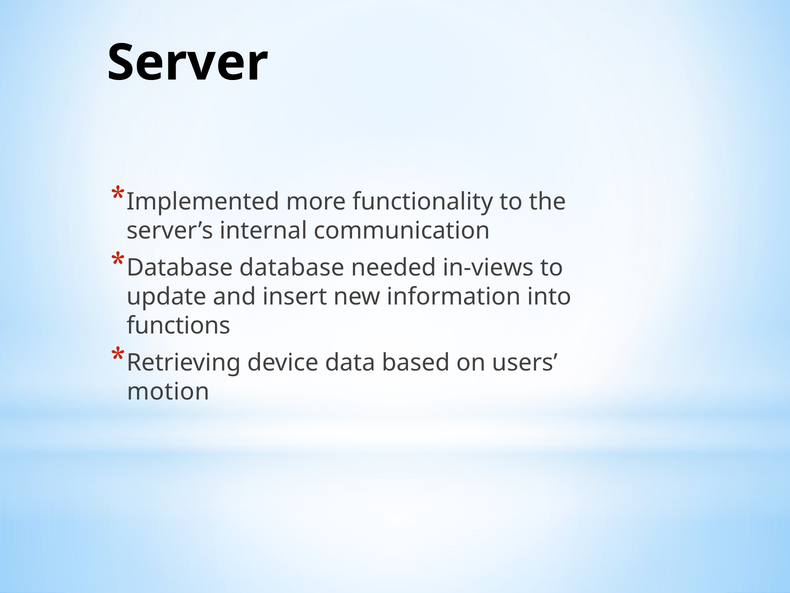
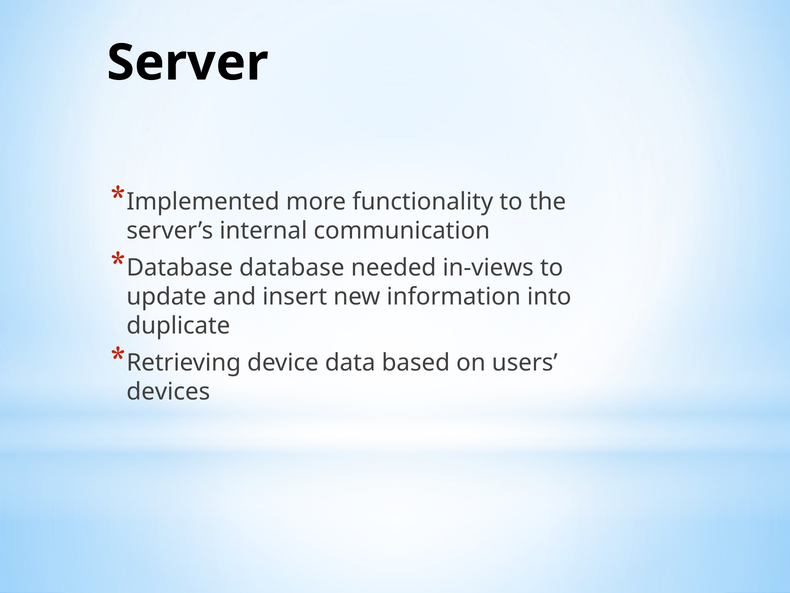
functions: functions -> duplicate
motion: motion -> devices
